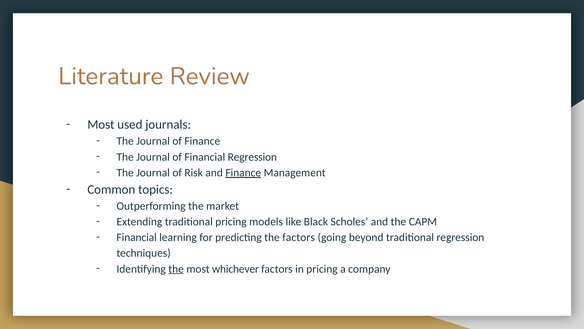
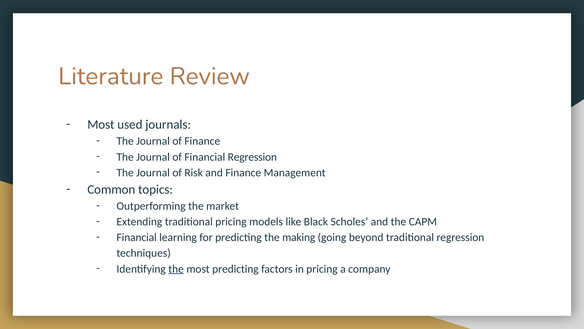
Finance at (243, 172) underline: present -> none
the factors: factors -> making
most whichever: whichever -> predicting
